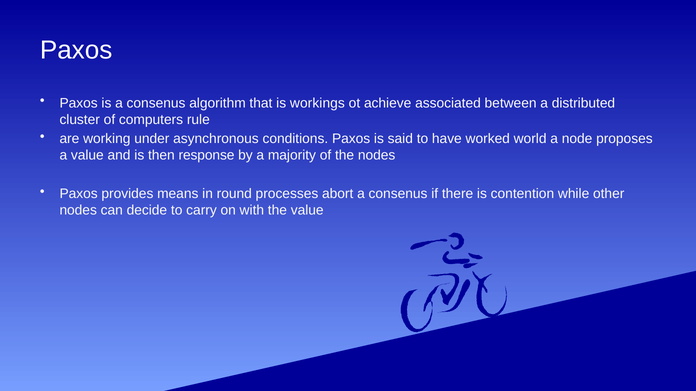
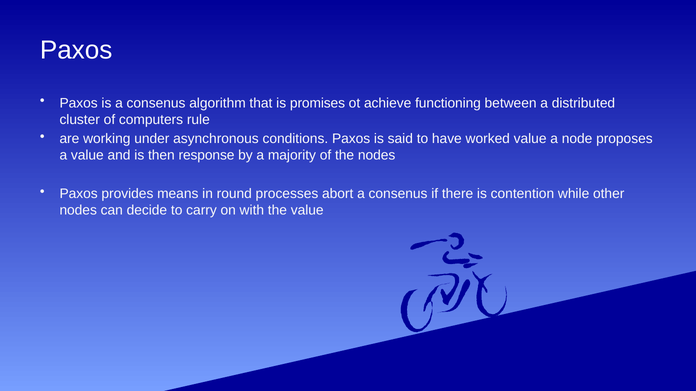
workings: workings -> promises
associated: associated -> functioning
worked world: world -> value
